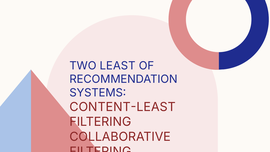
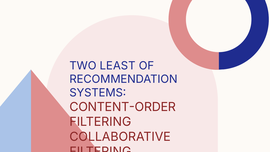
CONTENT-LEAST: CONTENT-LEAST -> CONTENT-ORDER
